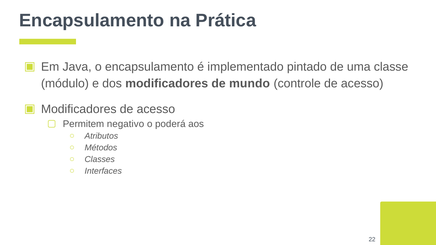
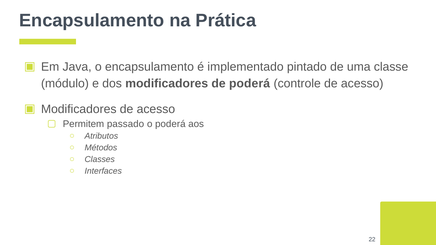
de mundo: mundo -> poderá
negativo: negativo -> passado
